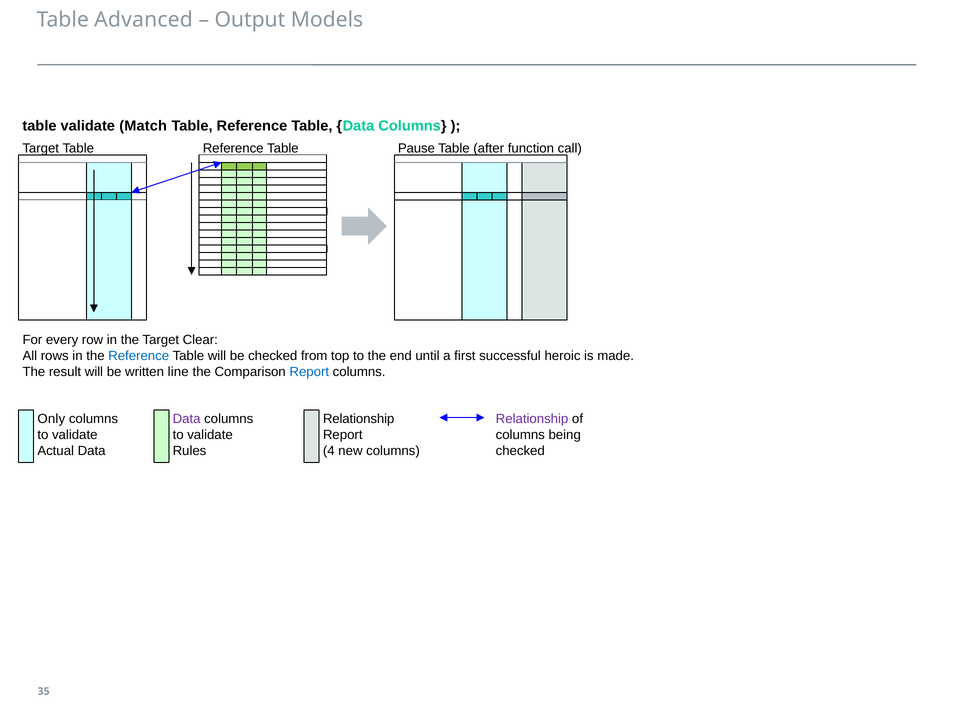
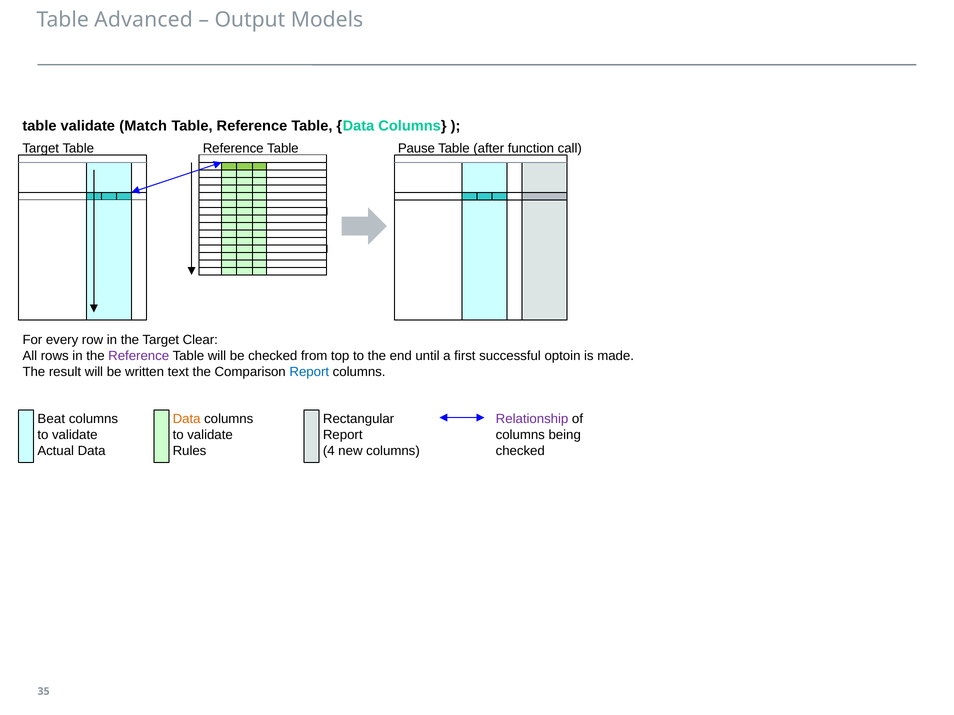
Reference at (139, 356) colour: blue -> purple
heroic: heroic -> optoin
line: line -> text
Only: Only -> Beat
Data at (187, 419) colour: purple -> orange
Relationship at (359, 419): Relationship -> Rectangular
